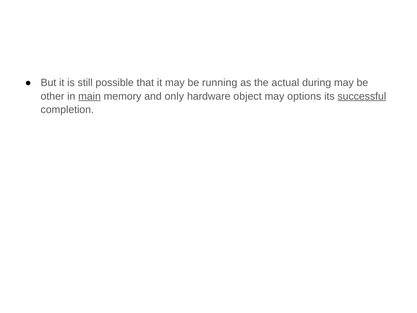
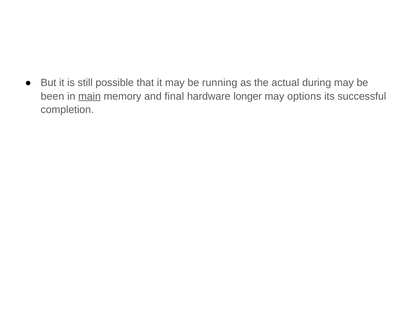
other: other -> been
only: only -> final
object: object -> longer
successful underline: present -> none
